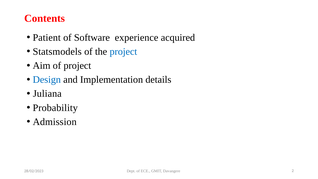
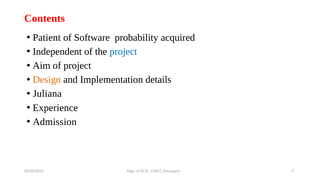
experience: experience -> probability
Statsmodels: Statsmodels -> Independent
Design colour: blue -> orange
Probability: Probability -> Experience
